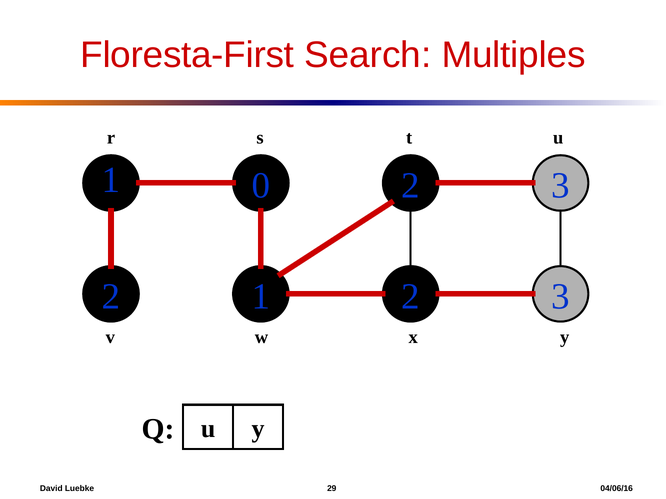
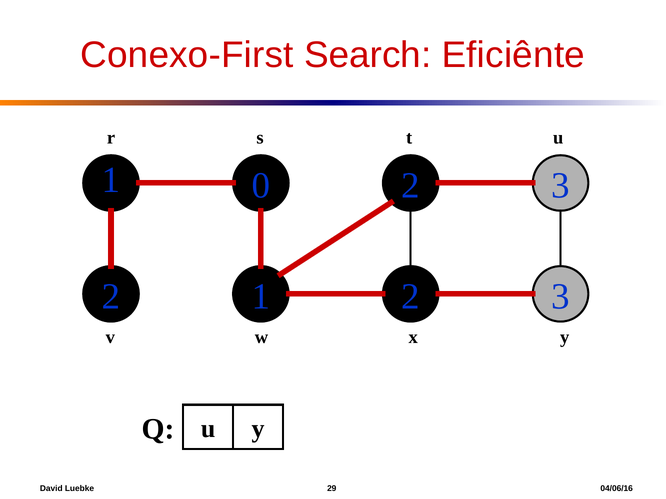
Floresta-First: Floresta-First -> Conexo-First
Multiples: Multiples -> Eficiênte
